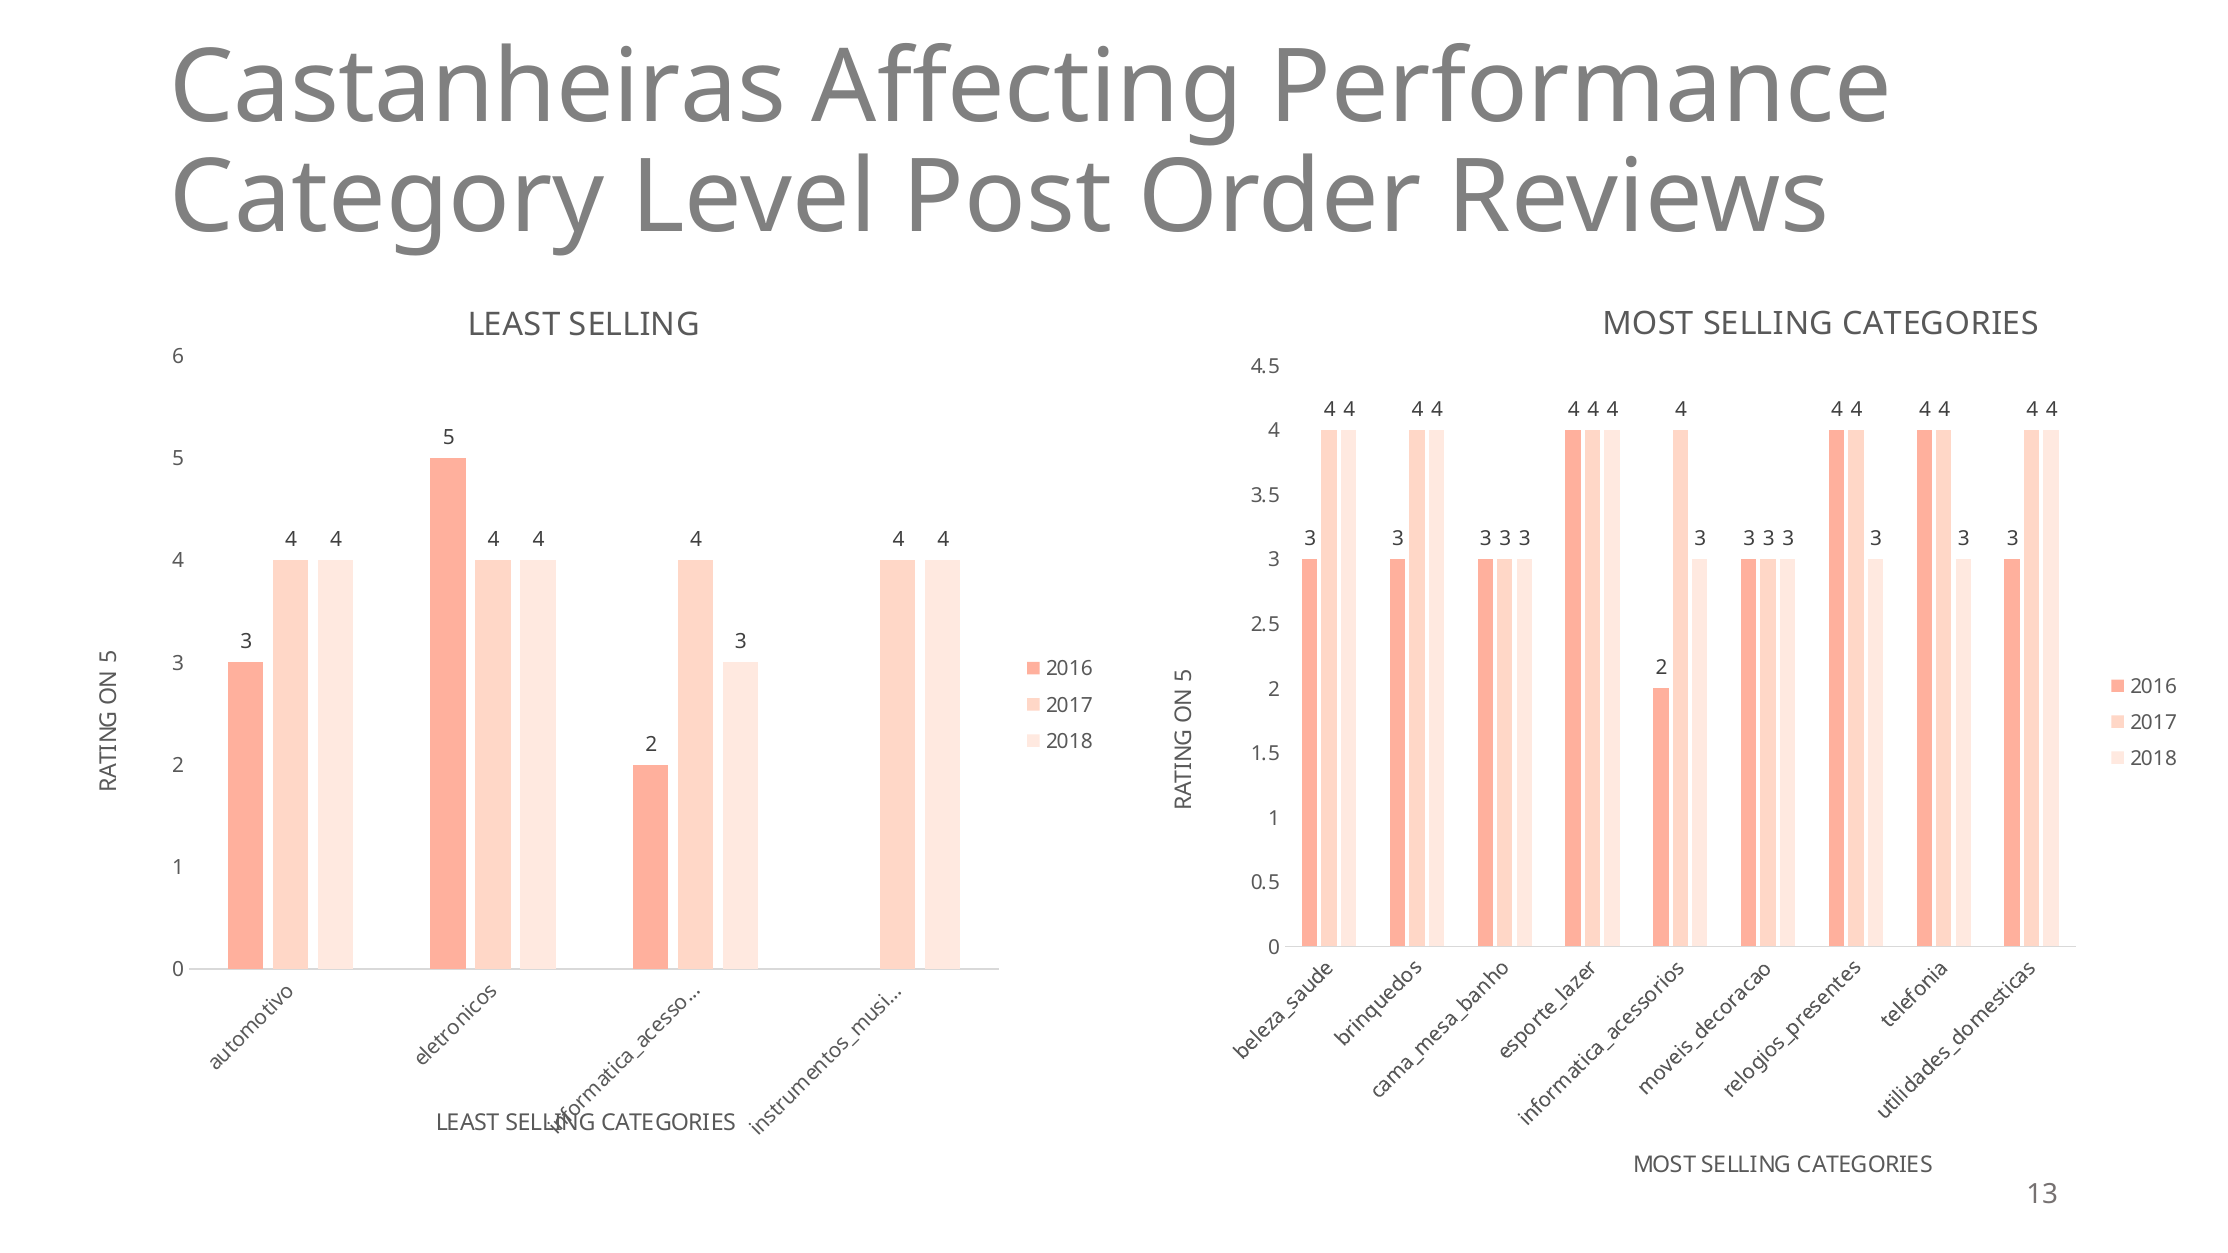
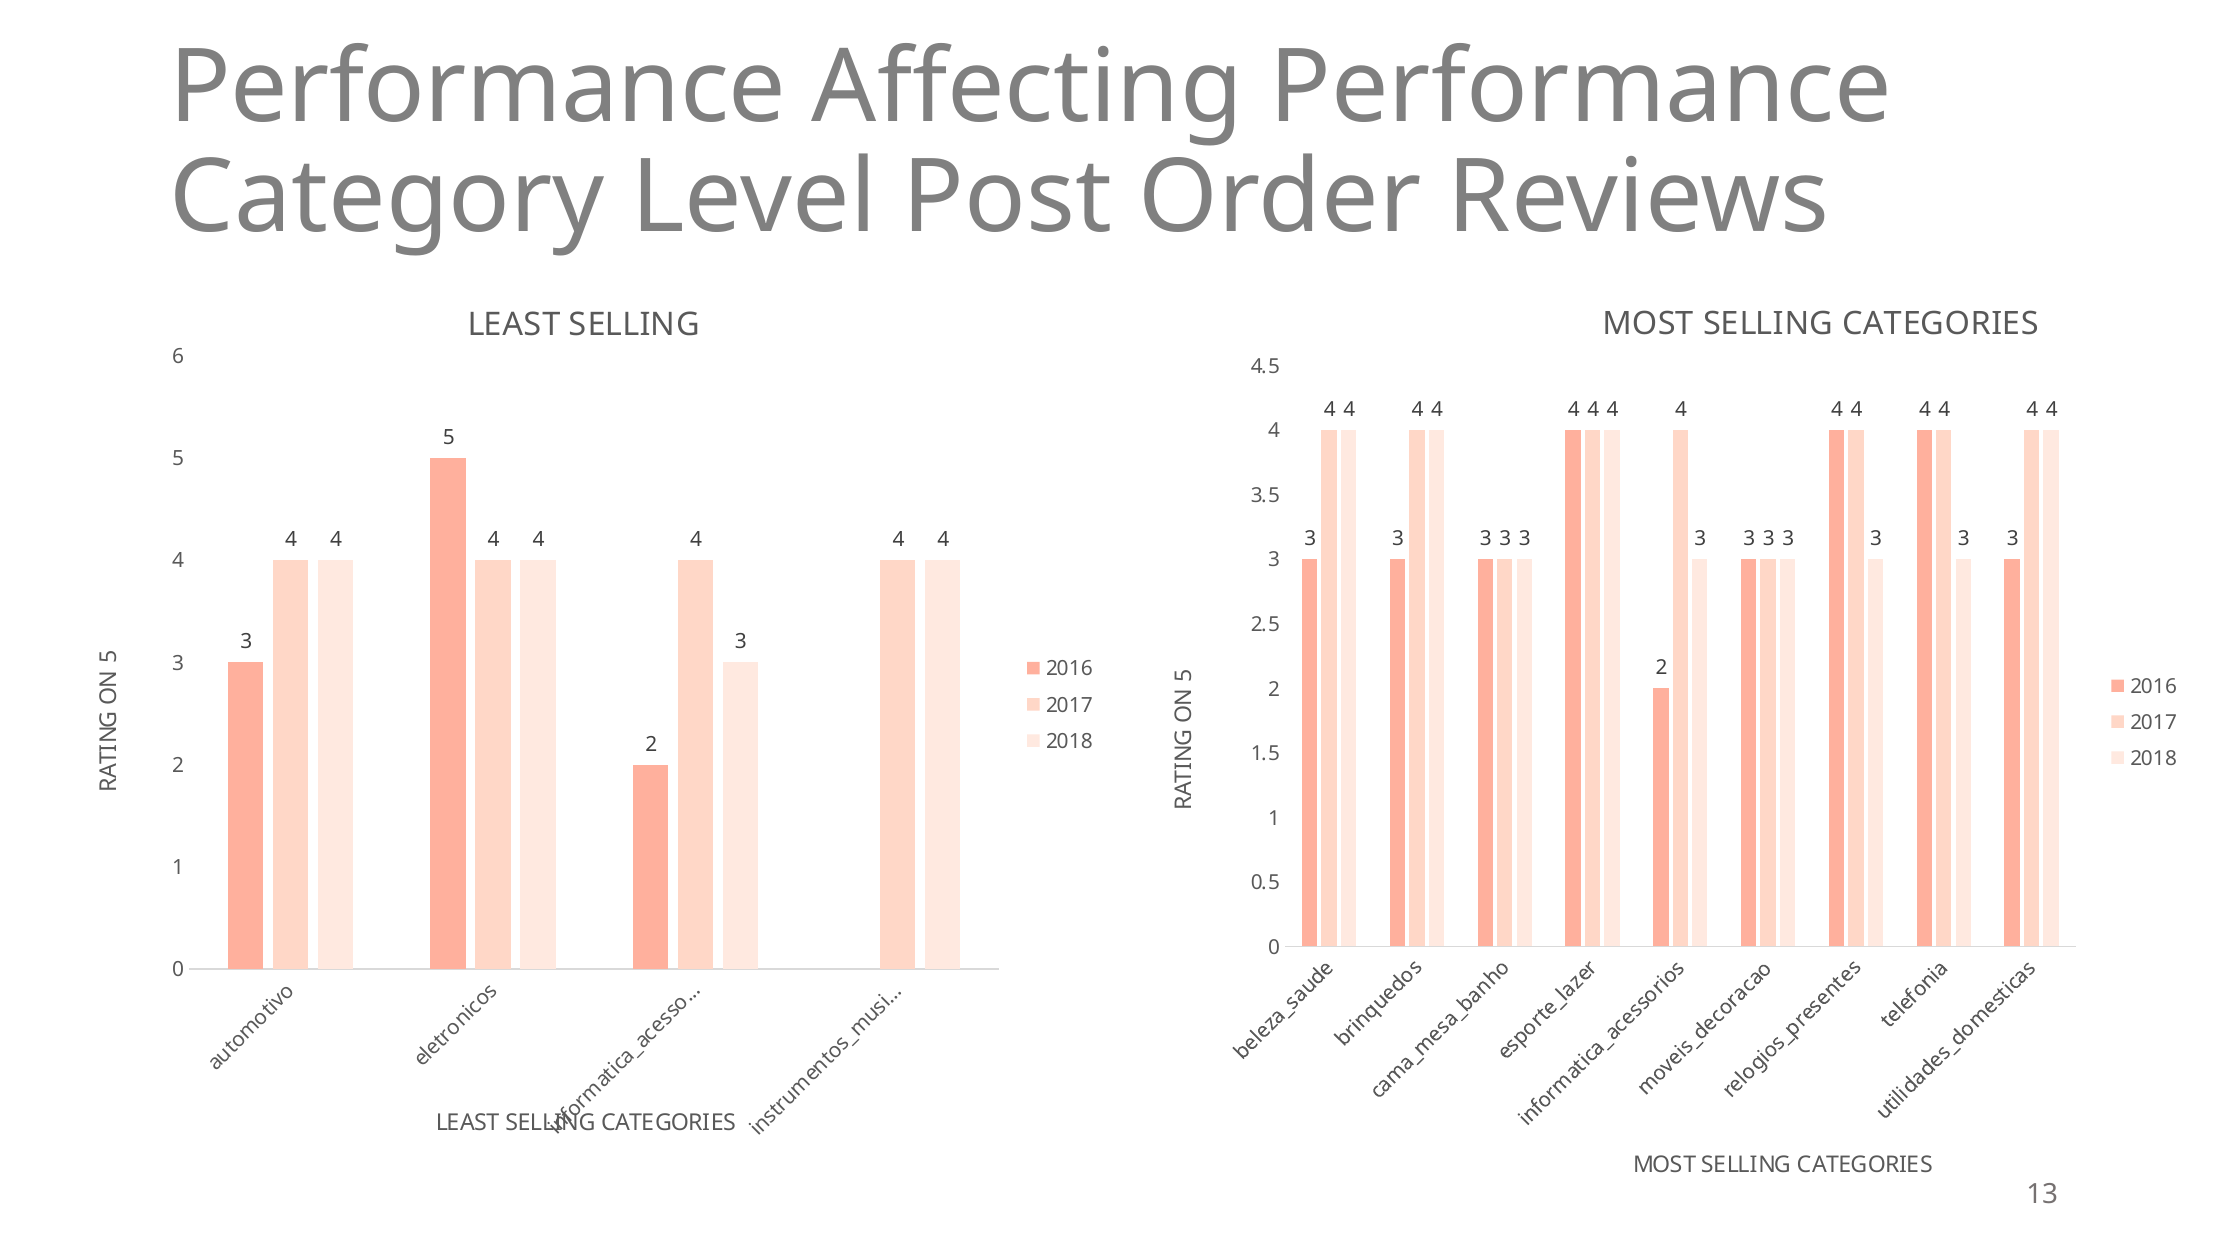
Castanheiras at (478, 88): Castanheiras -> Performance
